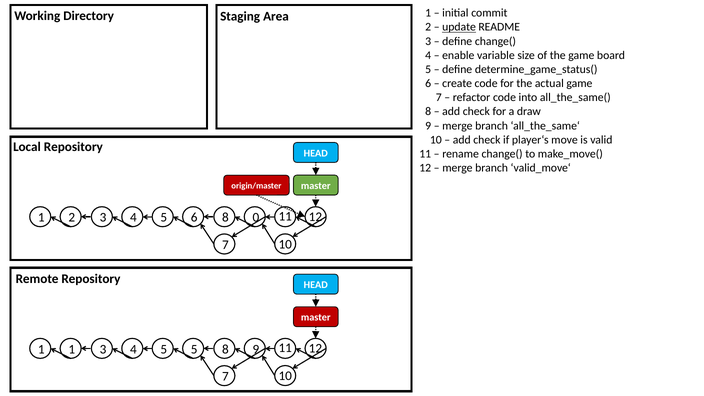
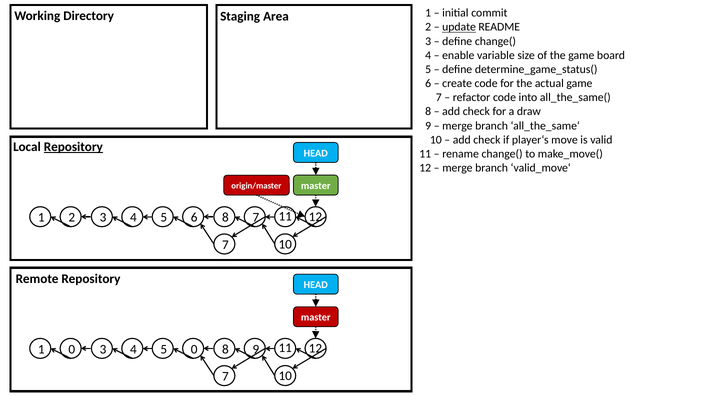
Repository at (73, 147) underline: none -> present
8 0: 0 -> 7
1 1: 1 -> 0
5 5: 5 -> 0
